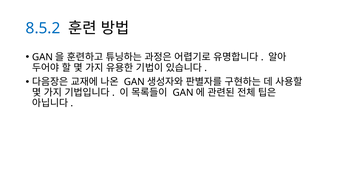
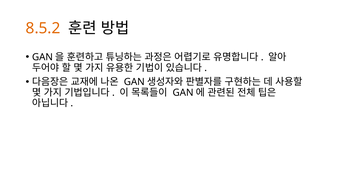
8.5.2 colour: blue -> orange
